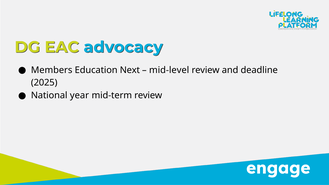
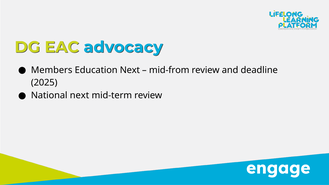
mid-level: mid-level -> mid-from
National year: year -> next
